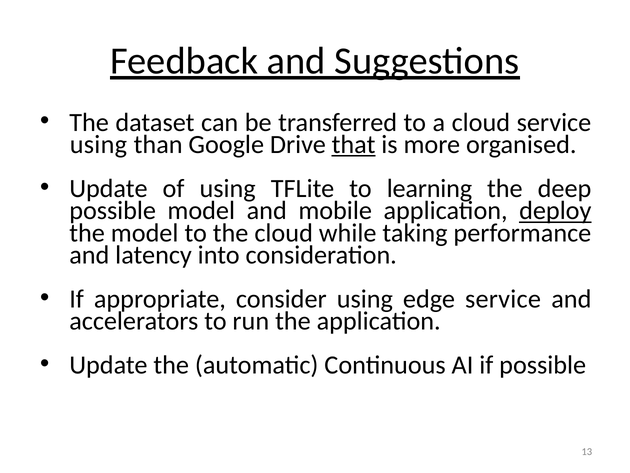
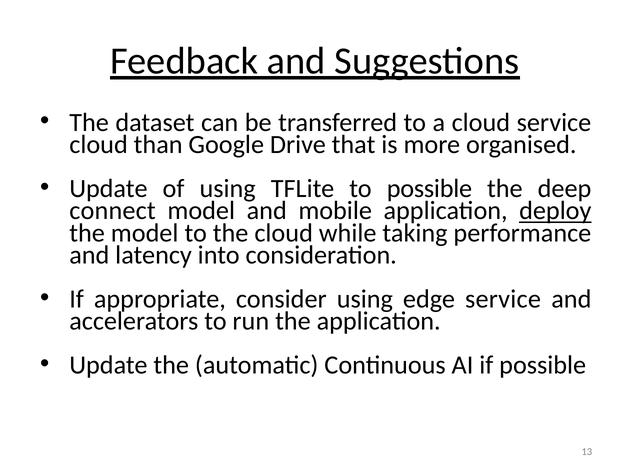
using at (98, 144): using -> cloud
that underline: present -> none
to learning: learning -> possible
possible at (113, 211): possible -> connect
